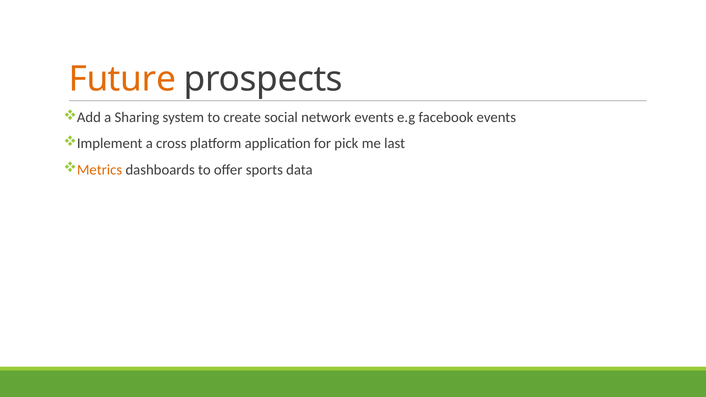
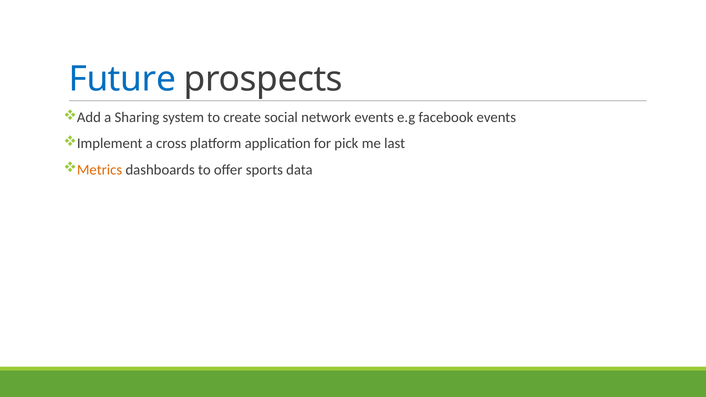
Future colour: orange -> blue
